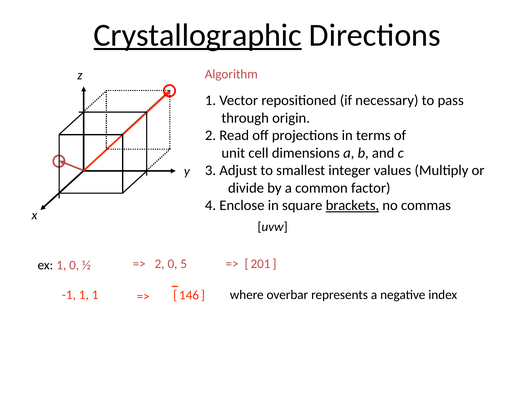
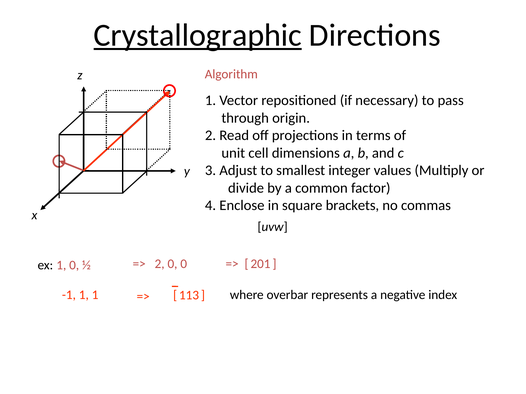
brackets underline: present -> none
0 5: 5 -> 0
146: 146 -> 113
